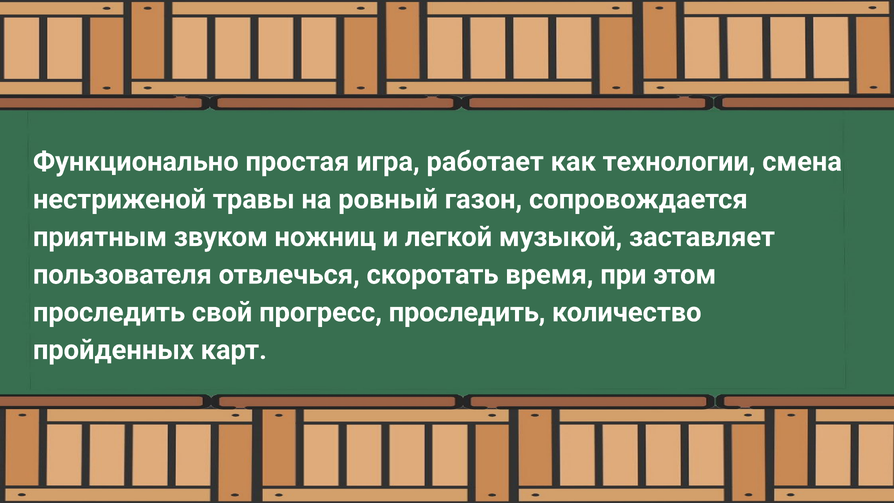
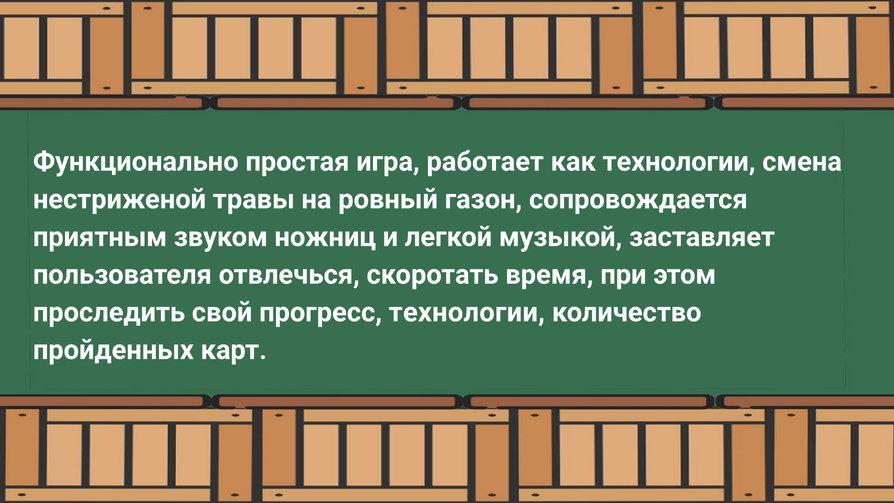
прогресс проследить: проследить -> технологии
